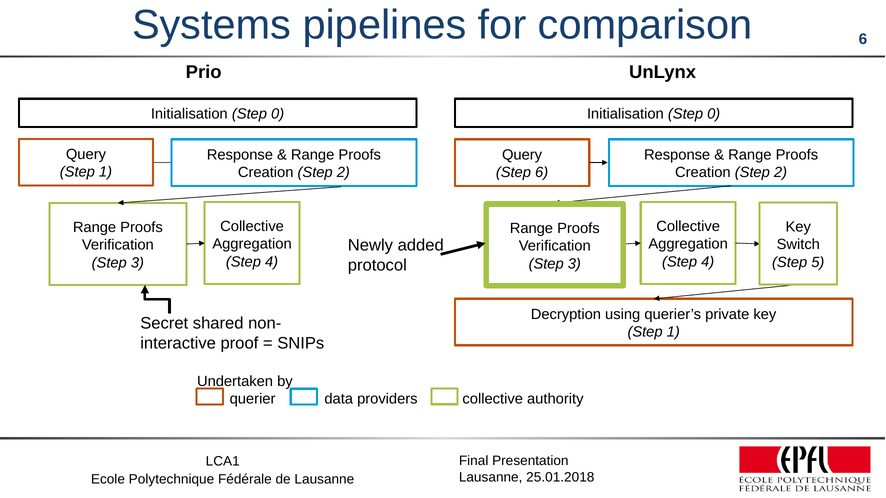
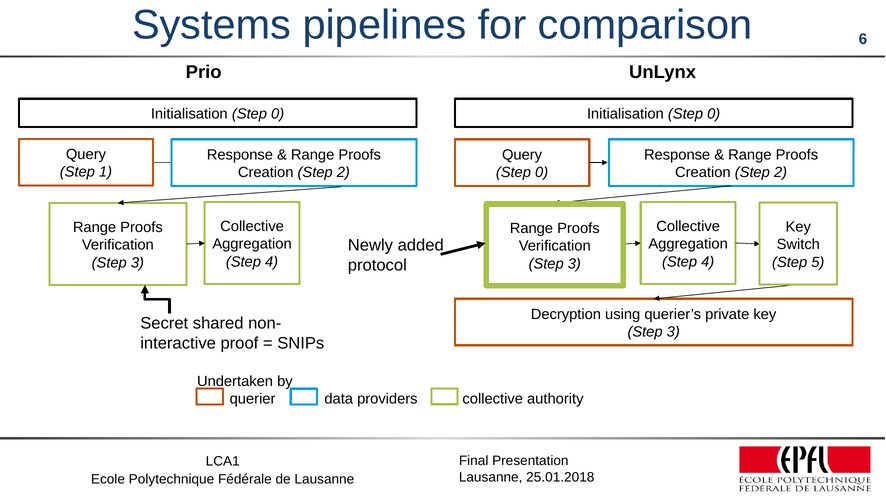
6 at (542, 173): 6 -> 0
1 at (673, 332): 1 -> 3
